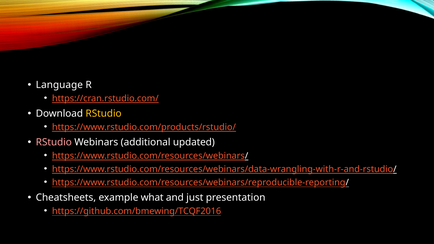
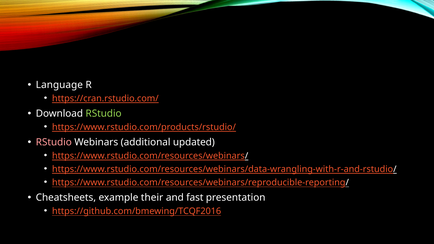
RStudio at (104, 114) colour: yellow -> light green
what: what -> their
just: just -> fast
